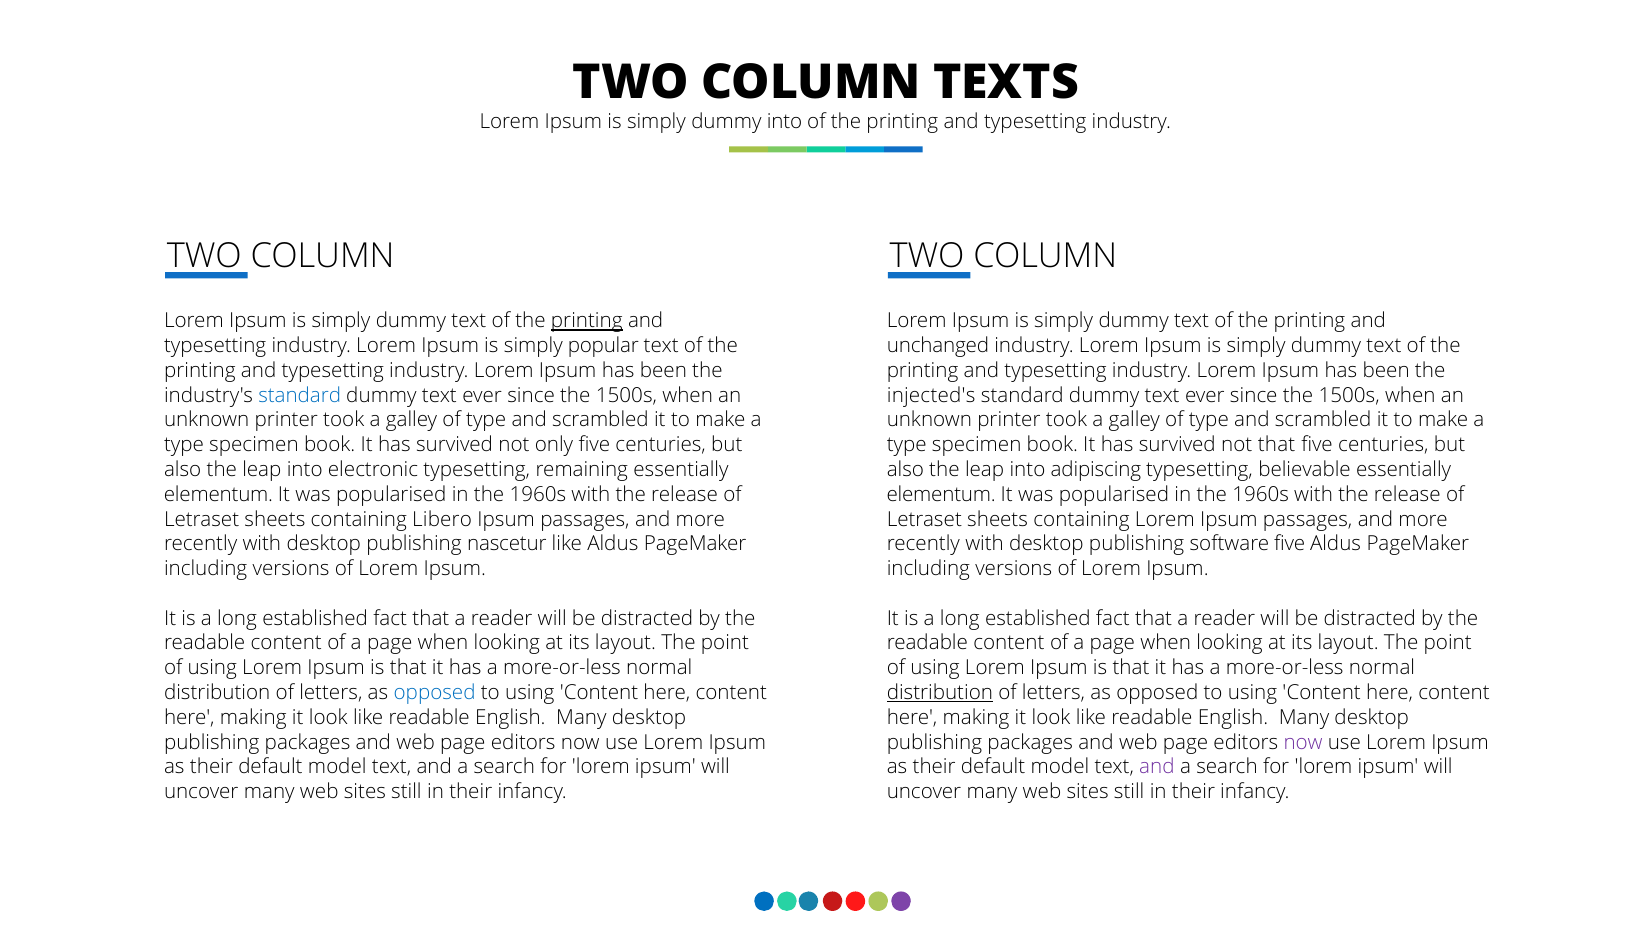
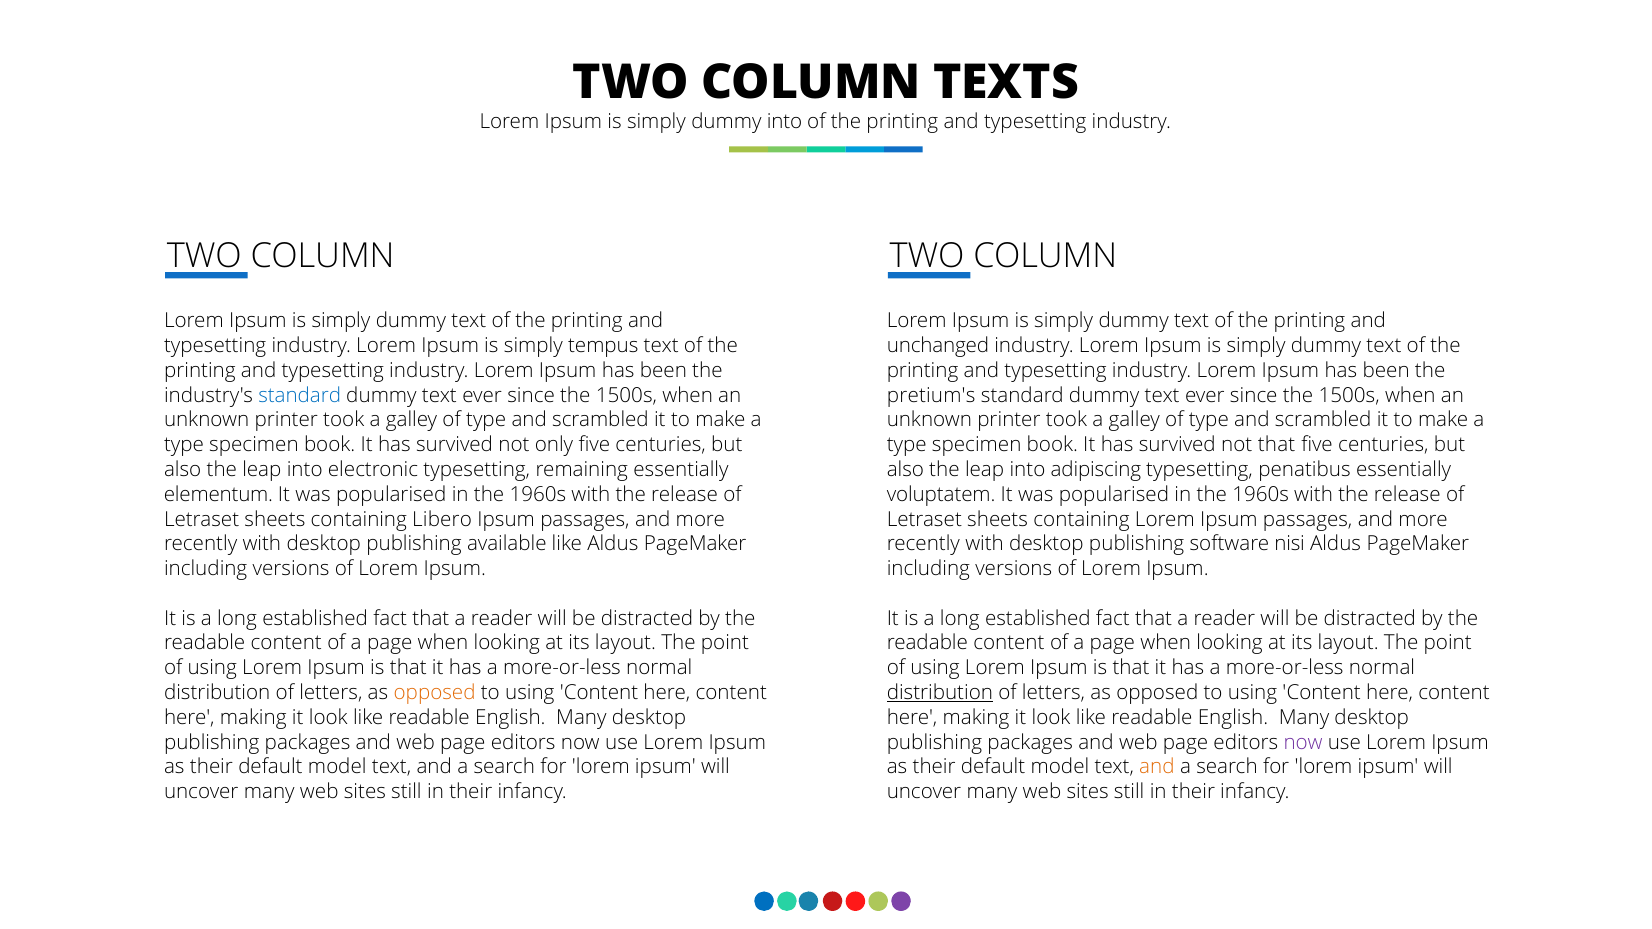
printing at (587, 321) underline: present -> none
popular: popular -> tempus
injected's: injected's -> pretium's
believable: believable -> penatibus
elementum at (941, 495): elementum -> voluptatem
nascetur: nascetur -> available
software five: five -> nisi
opposed at (435, 693) colour: blue -> orange
and at (1157, 767) colour: purple -> orange
